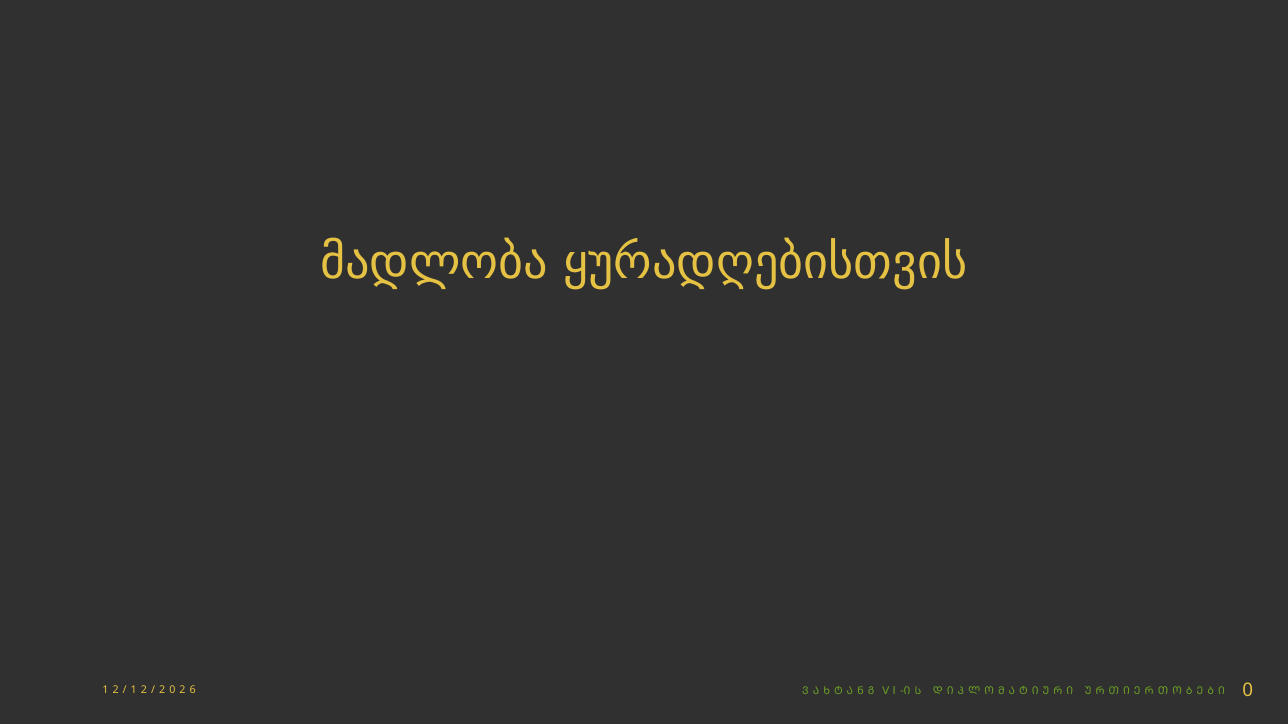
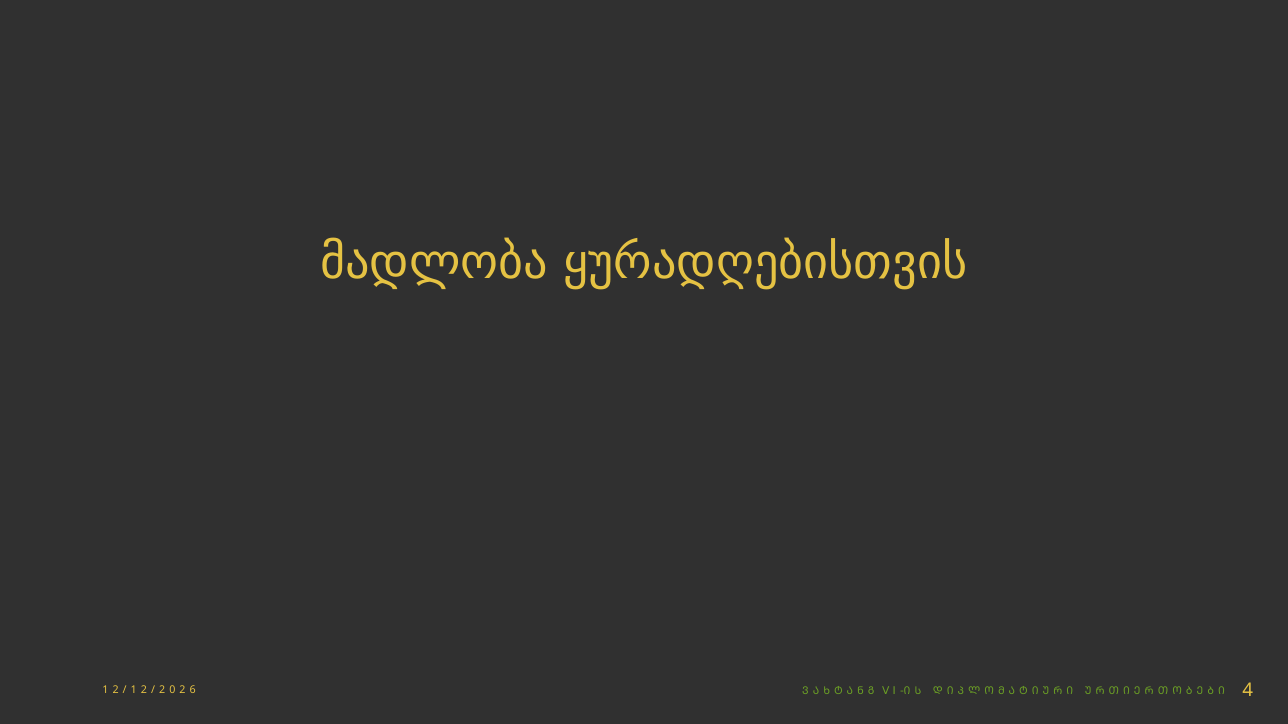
6 0: 0 -> 4
